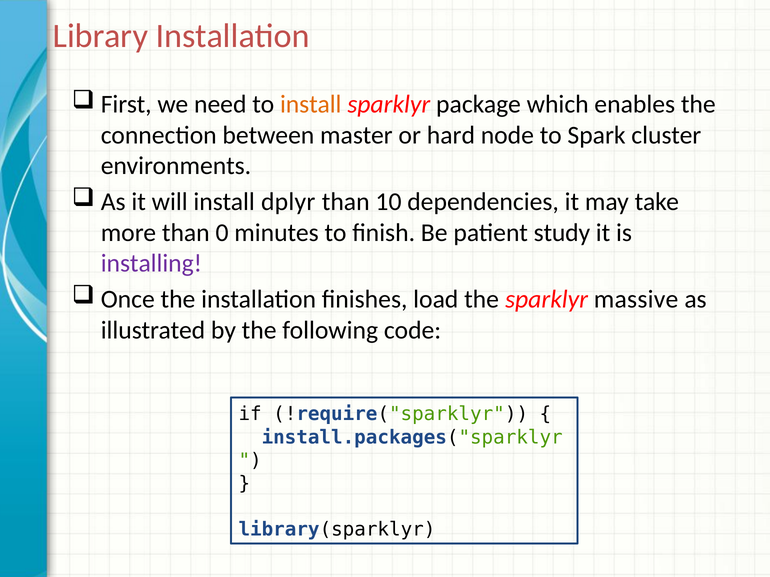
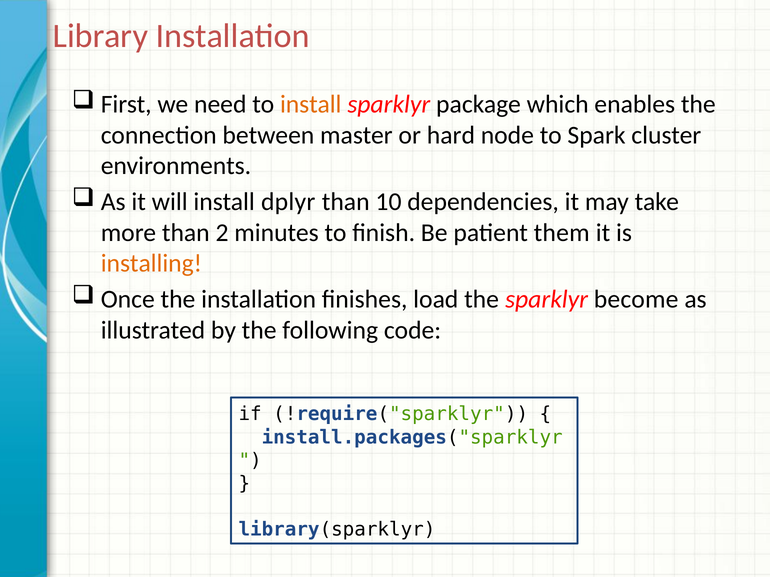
0: 0 -> 2
study: study -> them
installing colour: purple -> orange
massive: massive -> become
